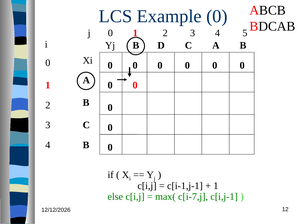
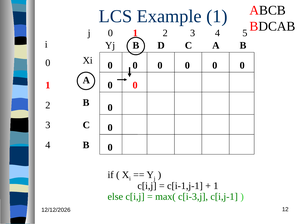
Example 0: 0 -> 1
c[i-7,j: c[i-7,j -> c[i-3,j
